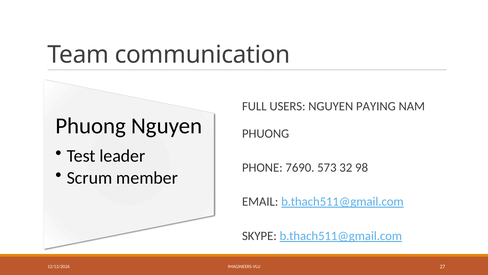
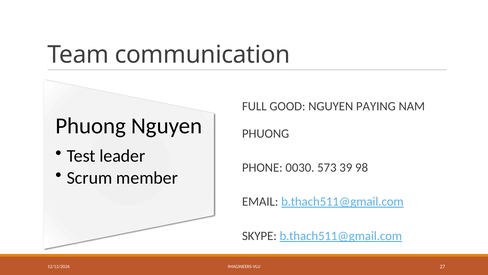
USERS: USERS -> GOOD
7690: 7690 -> 0030
32: 32 -> 39
